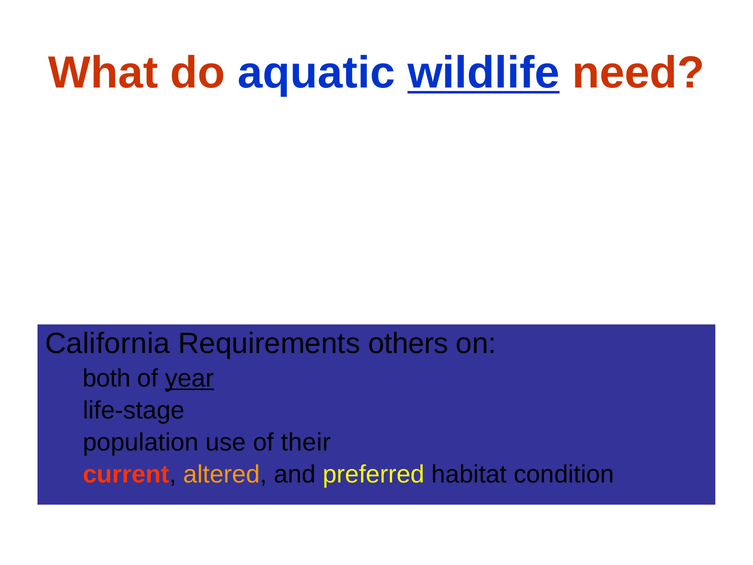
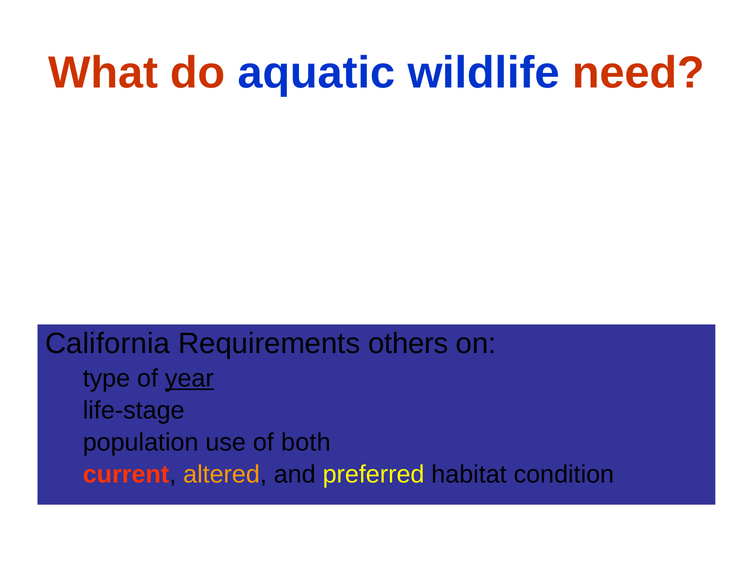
wildlife underline: present -> none
both: both -> type
their: their -> both
